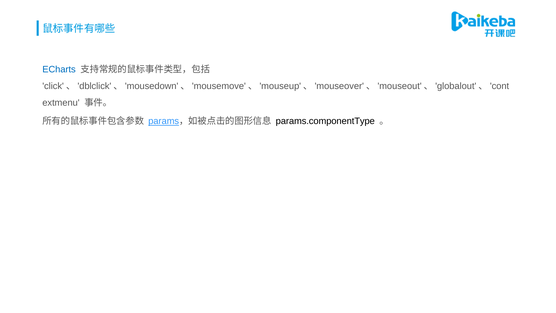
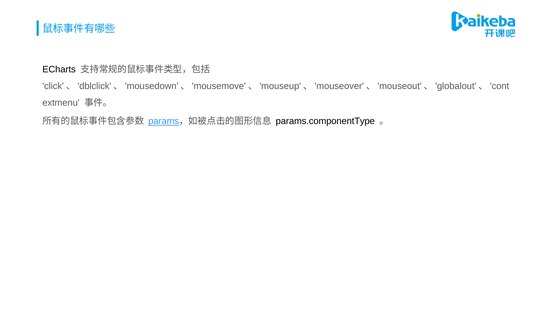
ECharts colour: blue -> black
